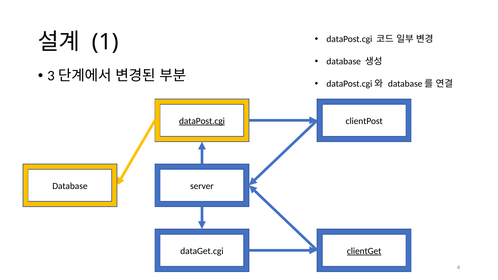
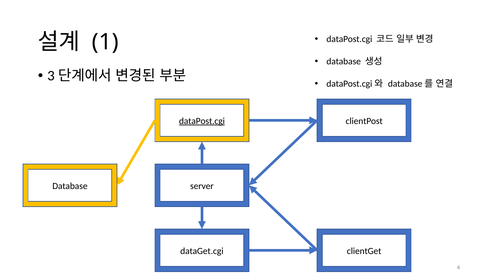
clientGet underline: present -> none
